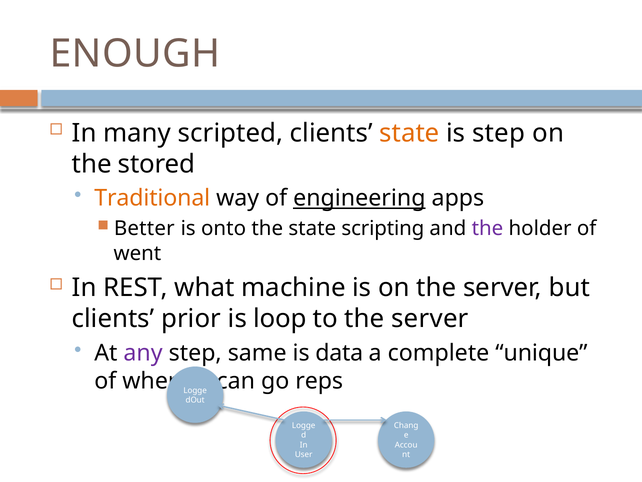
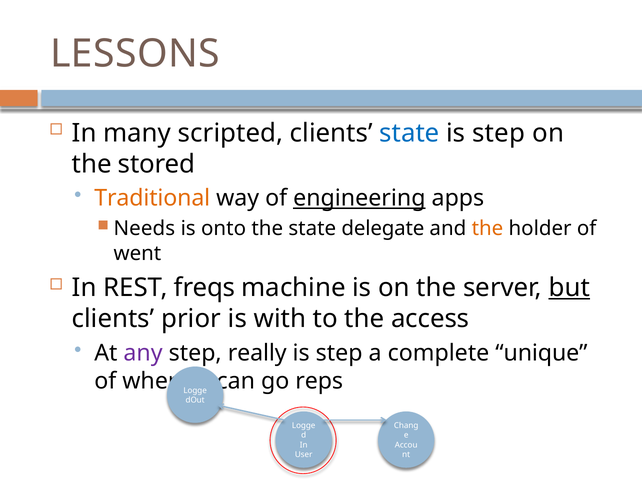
ENOUGH: ENOUGH -> LESSONS
state at (409, 133) colour: orange -> blue
Better: Better -> Needs
scripting: scripting -> delegate
the at (487, 228) colour: purple -> orange
what: what -> freqs
but underline: none -> present
loop: loop -> with
to the server: server -> access
same: same -> really
data at (339, 353): data -> step
